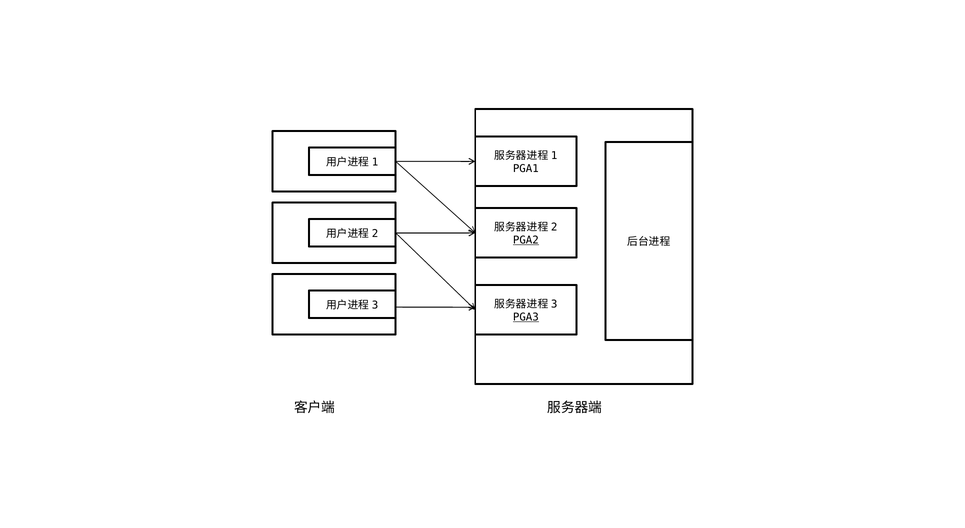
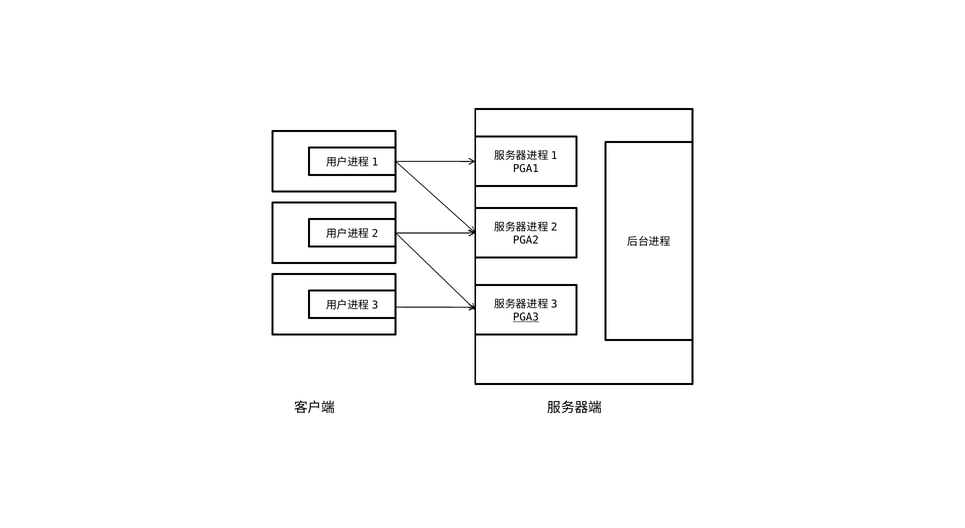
PGA2 underline: present -> none
